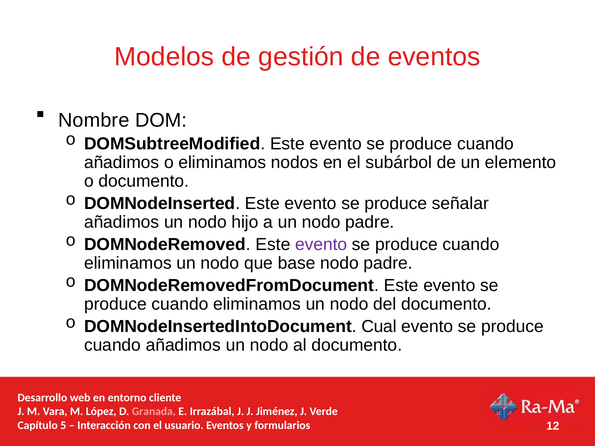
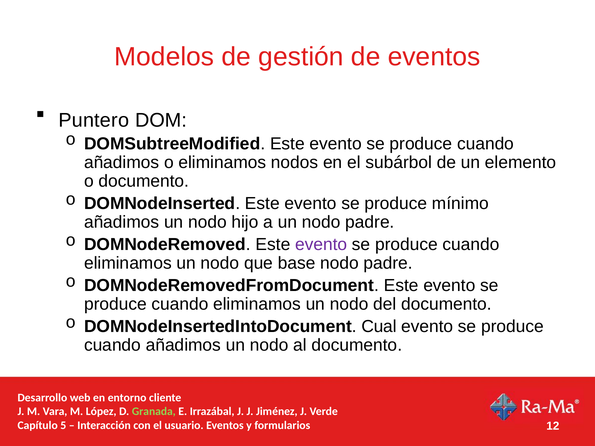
Nombre: Nombre -> Puntero
señalar: señalar -> mínimo
Granada colour: pink -> light green
